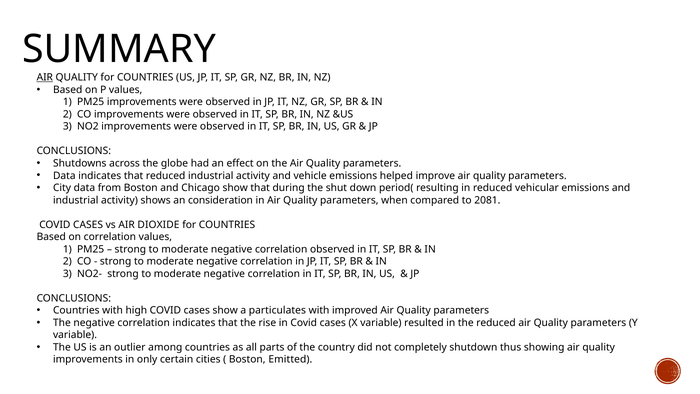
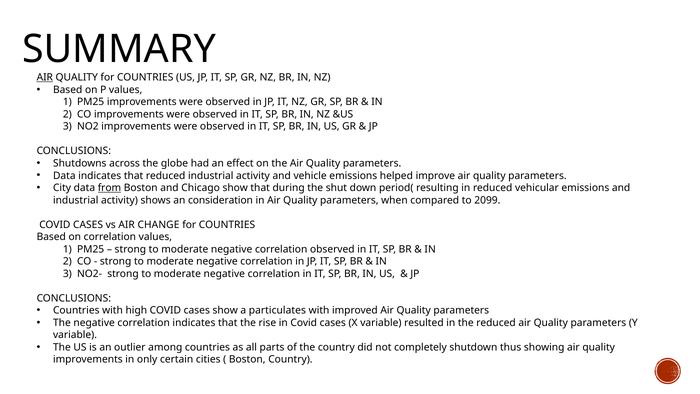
from underline: none -> present
2081: 2081 -> 2099
DIOXIDE: DIOXIDE -> CHANGE
Boston Emitted: Emitted -> Country
